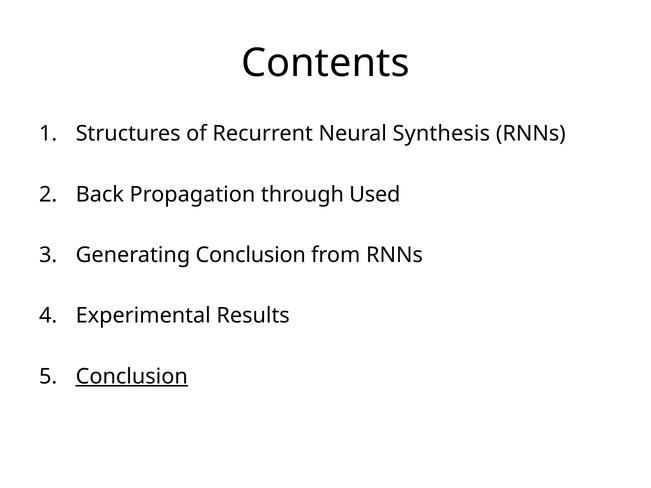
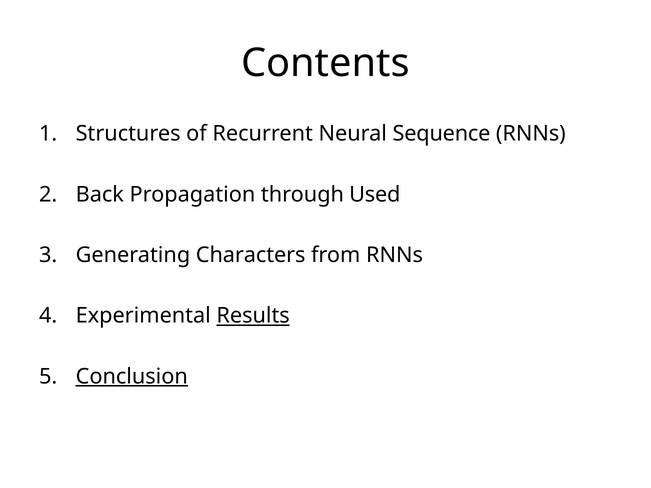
Synthesis: Synthesis -> Sequence
Generating Conclusion: Conclusion -> Characters
Results underline: none -> present
